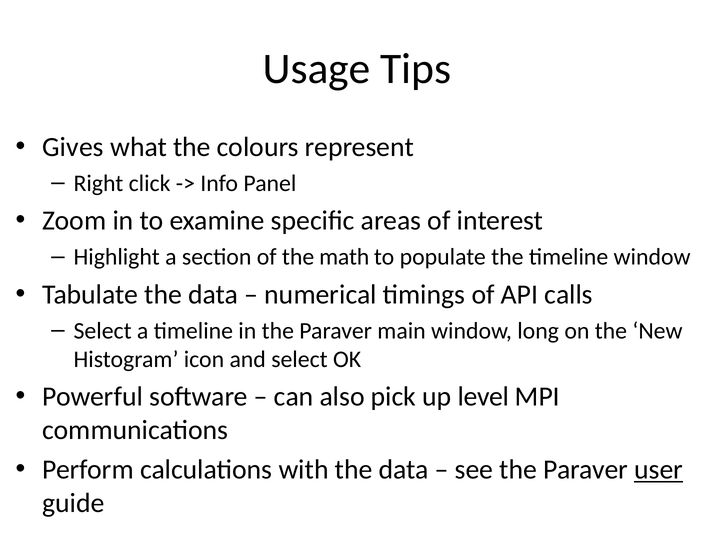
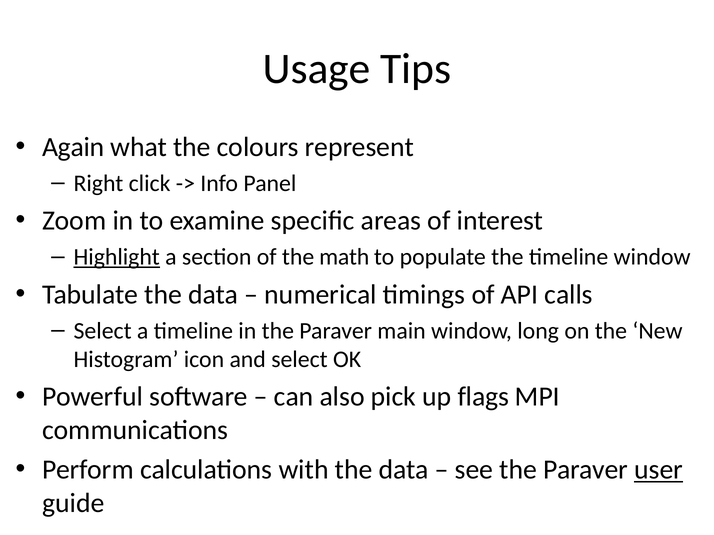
Gives: Gives -> Again
Highlight underline: none -> present
level: level -> flags
